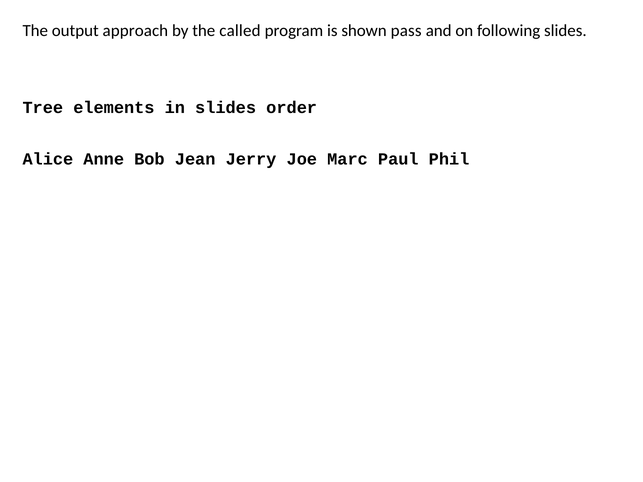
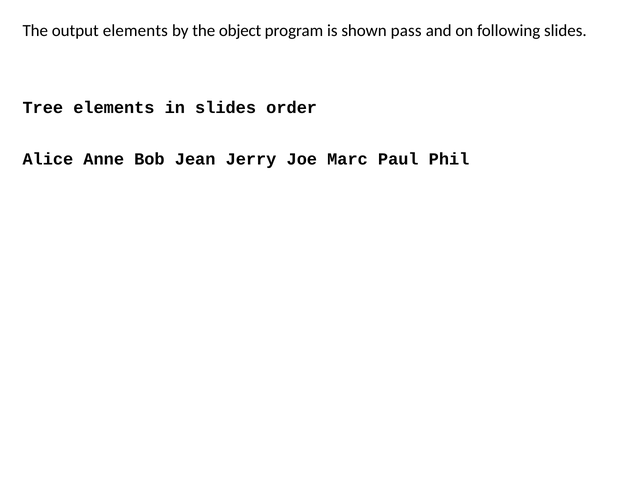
output approach: approach -> elements
called: called -> object
